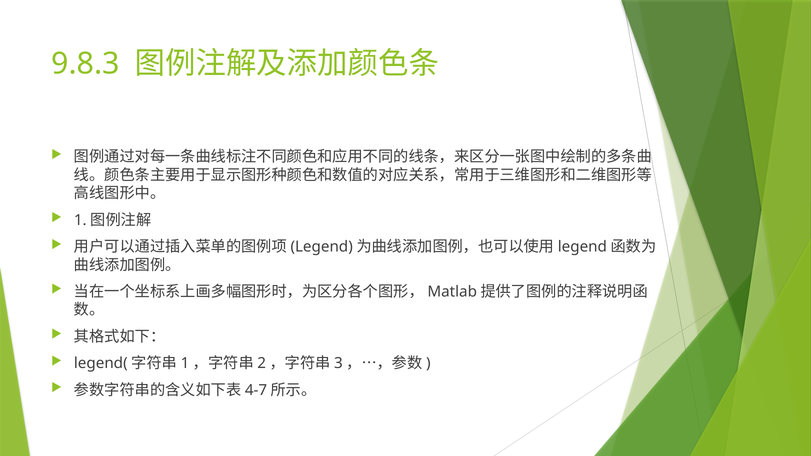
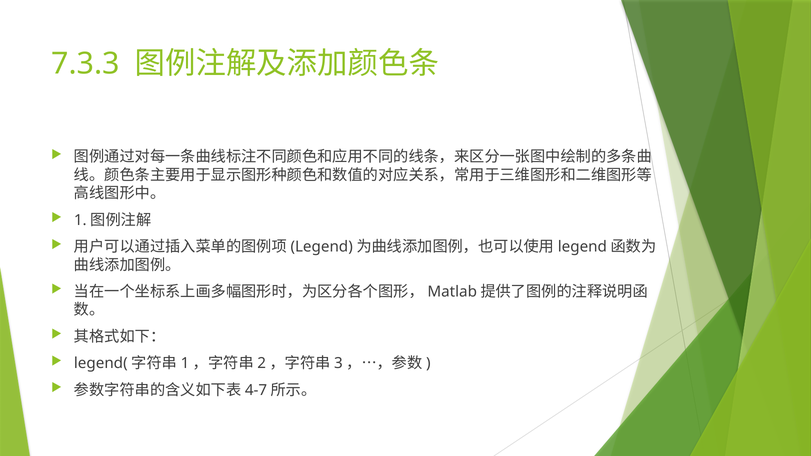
9.8.3: 9.8.3 -> 7.3.3
